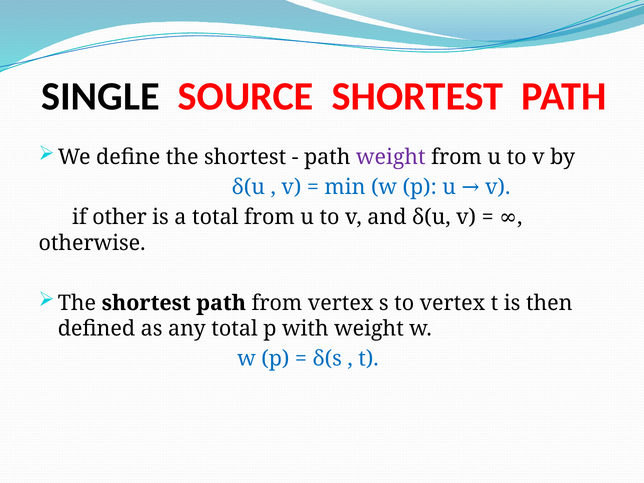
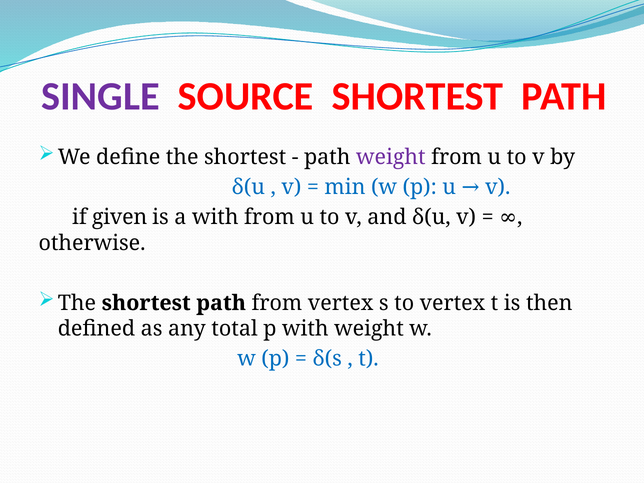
SINGLE colour: black -> purple
other: other -> given
a total: total -> with
